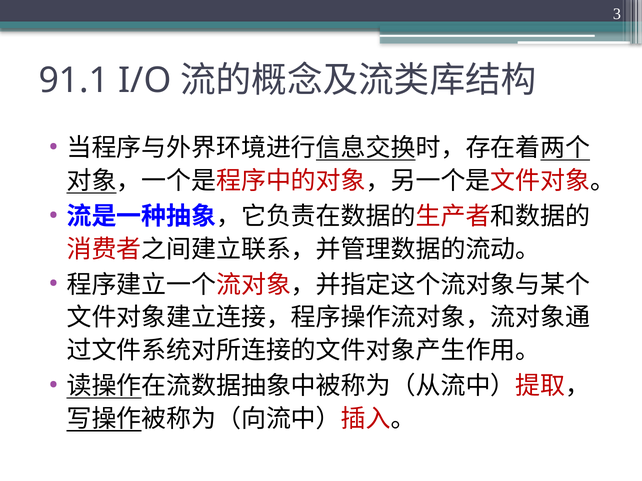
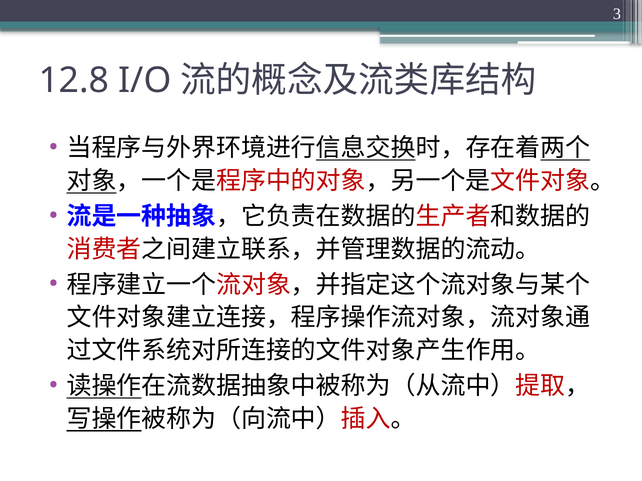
91.1: 91.1 -> 12.8
